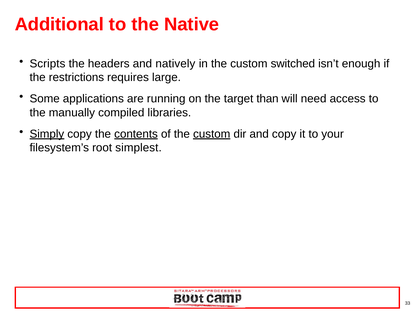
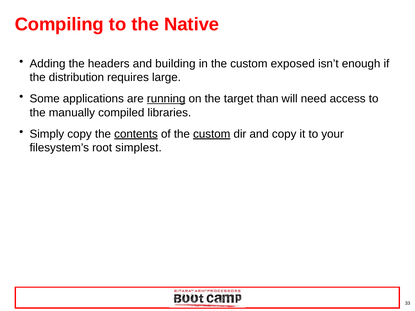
Additional: Additional -> Compiling
Scripts: Scripts -> Adding
natively: natively -> building
switched: switched -> exposed
restrictions: restrictions -> distribution
running underline: none -> present
Simply underline: present -> none
